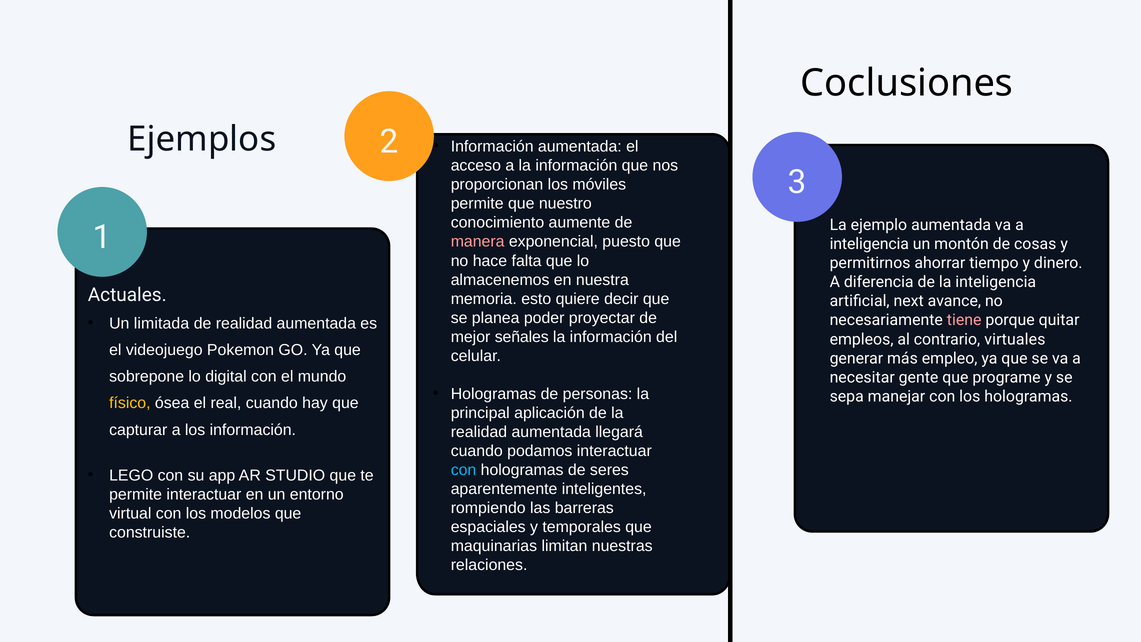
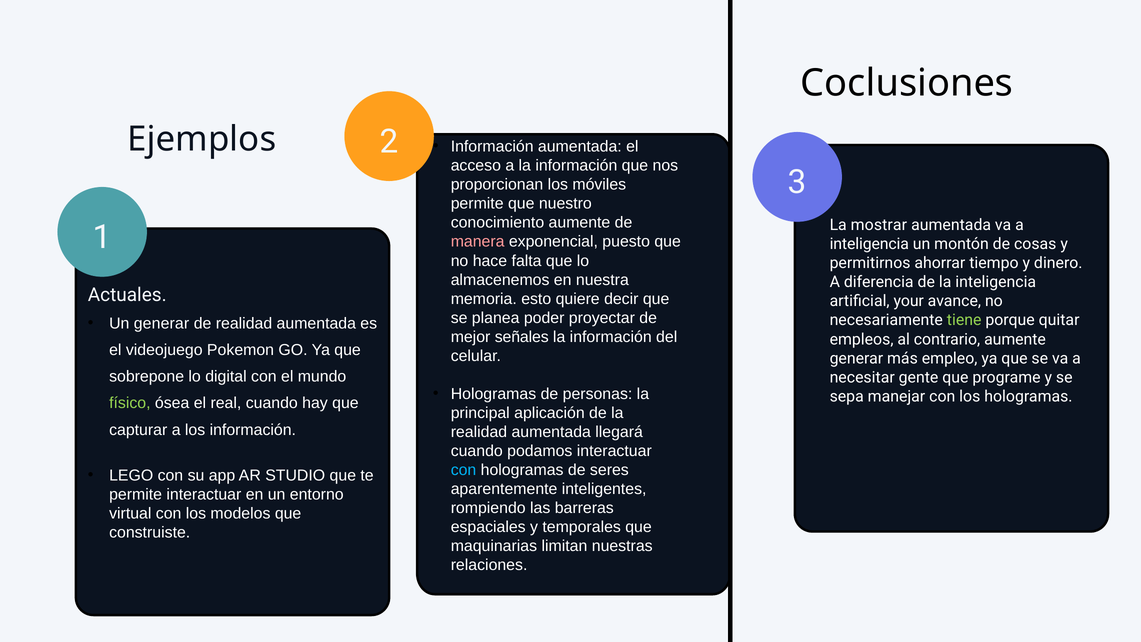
ejemplo: ejemplo -> mostrar
next: next -> your
tiene colour: pink -> light green
Un limitada: limitada -> generar
contrario virtuales: virtuales -> aumente
físico colour: yellow -> light green
